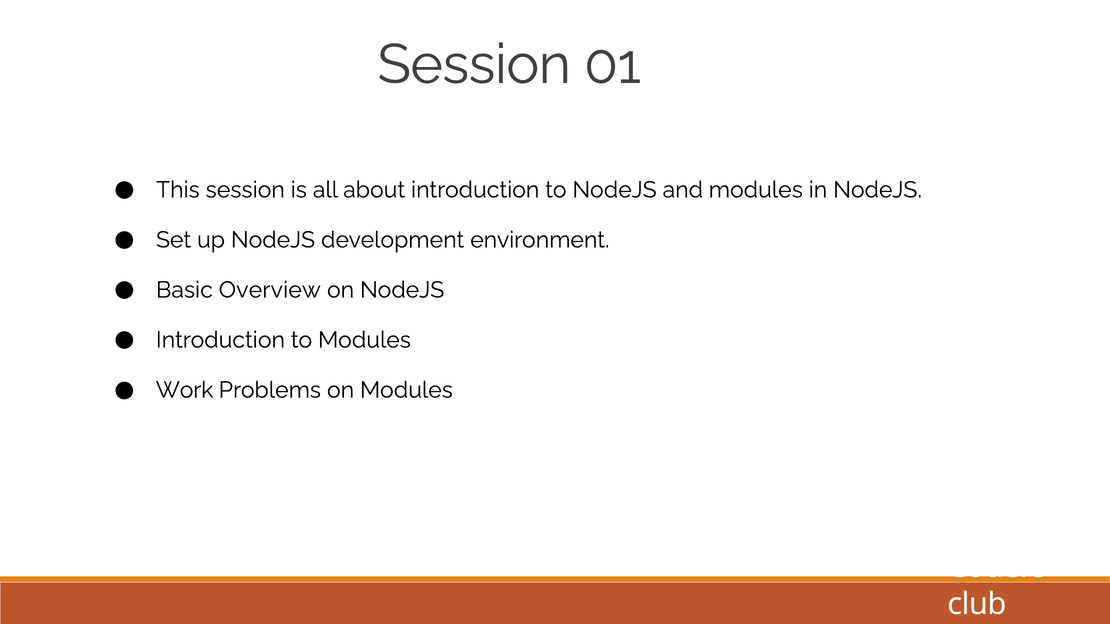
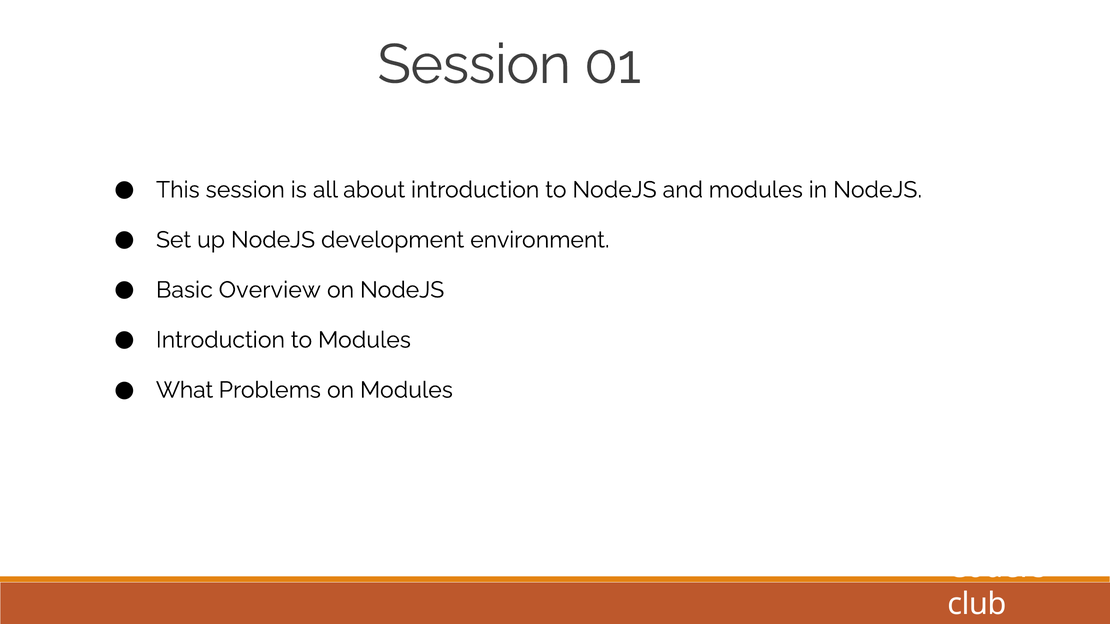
Work: Work -> What
